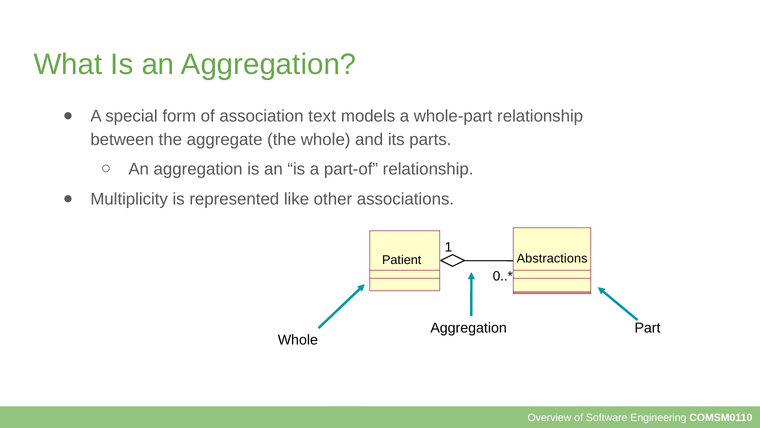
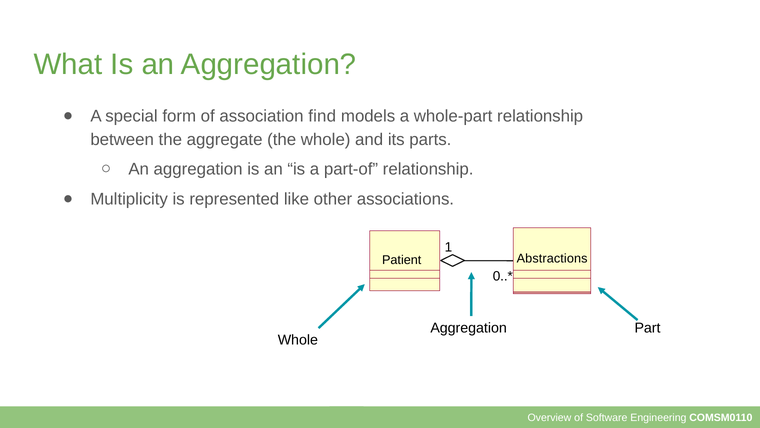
text: text -> find
